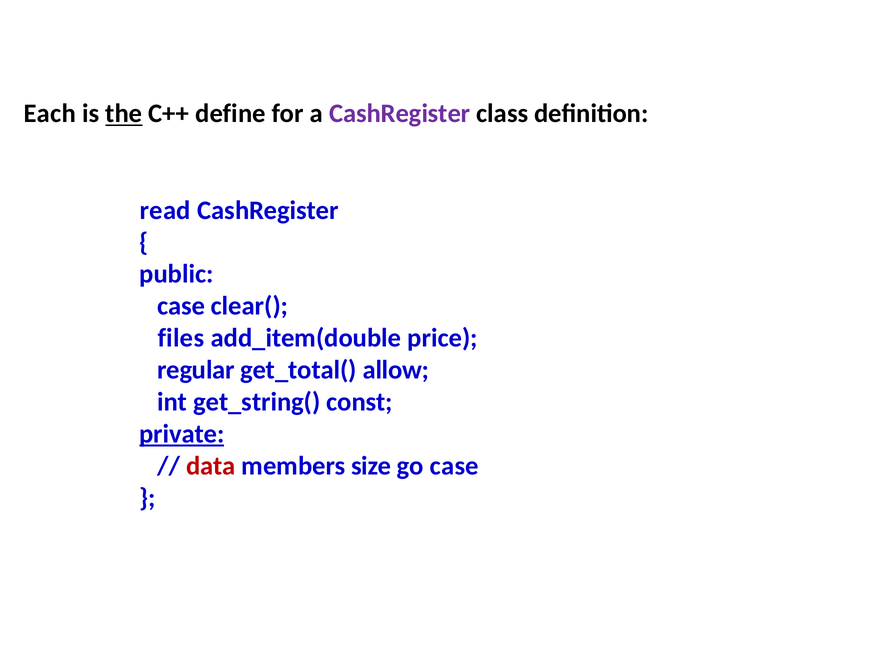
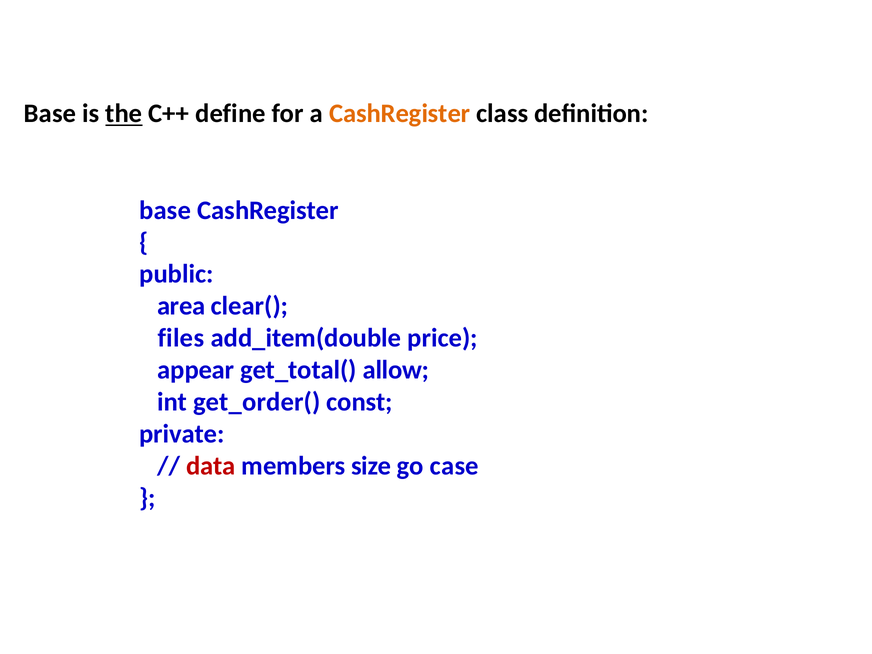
Each at (50, 114): Each -> Base
CashRegister at (400, 114) colour: purple -> orange
read at (165, 210): read -> base
case at (181, 306): case -> area
regular: regular -> appear
get_string(: get_string( -> get_order(
private underline: present -> none
